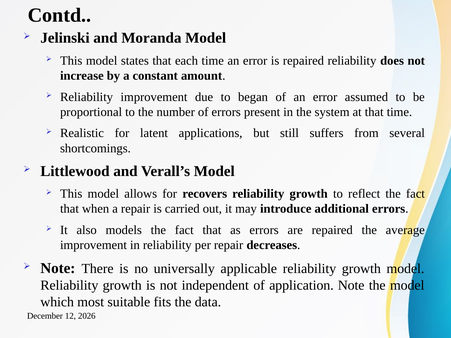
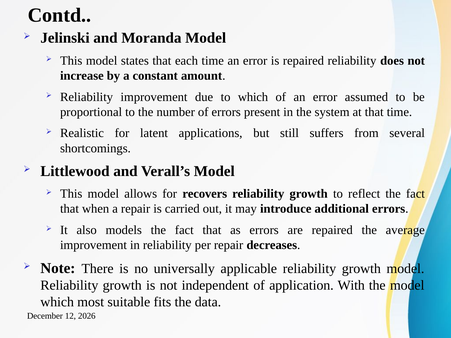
to began: began -> which
application Note: Note -> With
